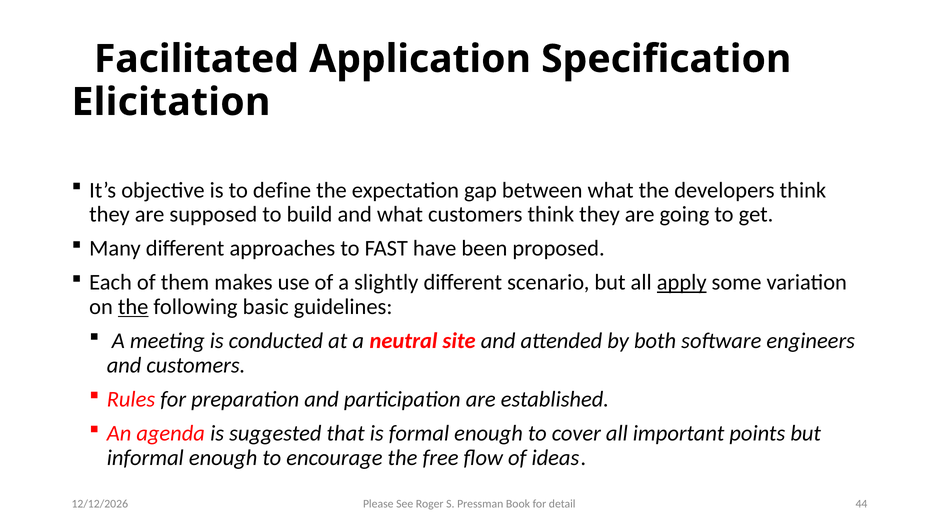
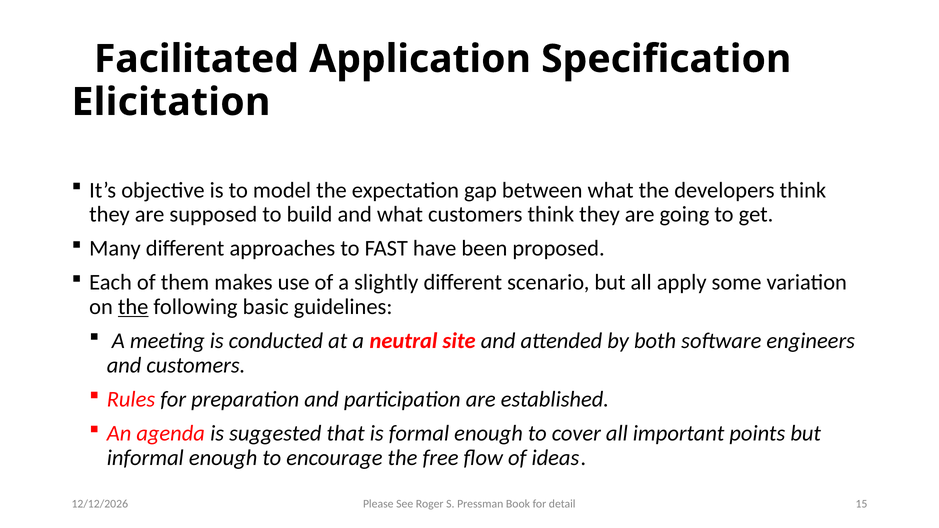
define: define -> model
apply underline: present -> none
44: 44 -> 15
